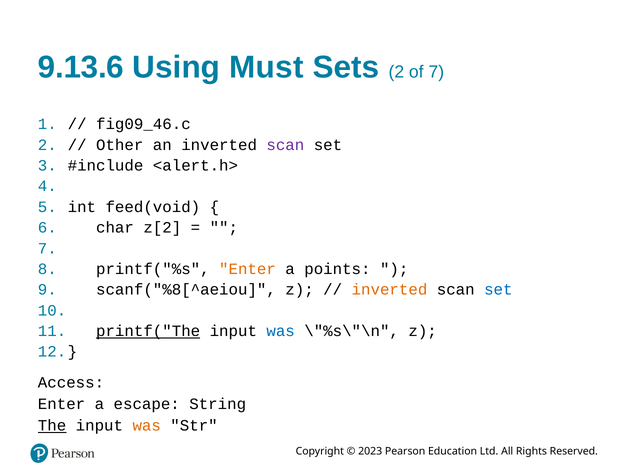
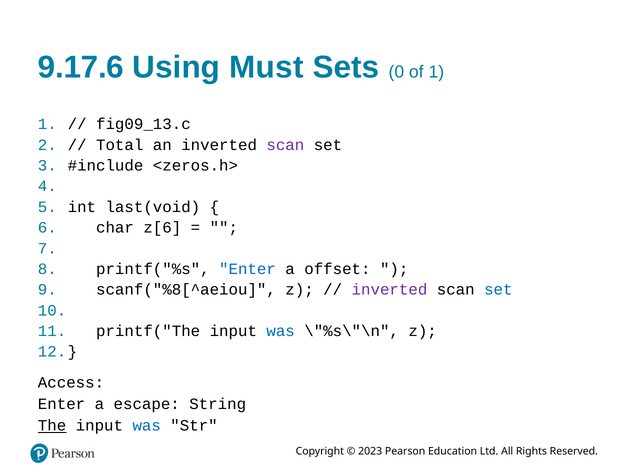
9.13.6: 9.13.6 -> 9.17.6
Sets 2: 2 -> 0
of 7: 7 -> 1
fig09_46.c: fig09_46.c -> fig09_13.c
Other: Other -> Total
<alert.h>: <alert.h> -> <zeros.h>
feed(void: feed(void -> last(void
z[2: z[2 -> z[6
Enter at (248, 269) colour: orange -> blue
points: points -> offset
inverted at (389, 290) colour: orange -> purple
printf("The underline: present -> none
was at (147, 426) colour: orange -> blue
